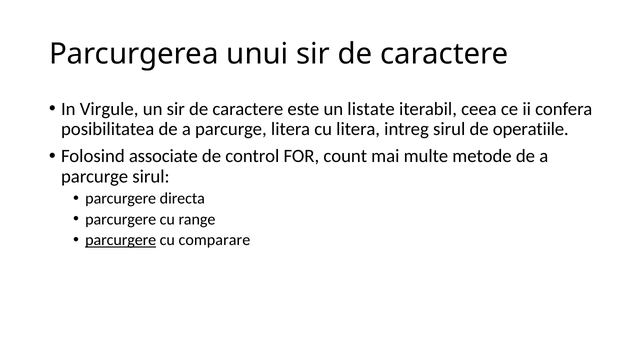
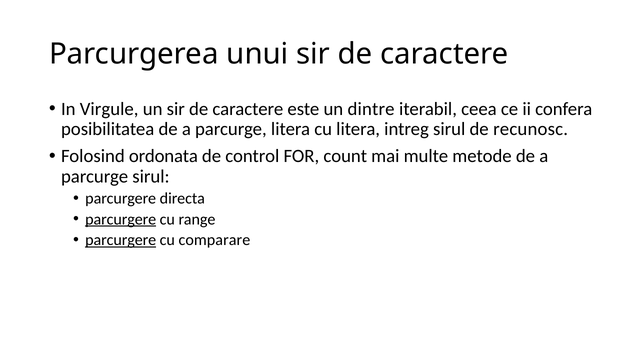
listate: listate -> dintre
operatiile: operatiile -> recunosc
associate: associate -> ordonata
parcurgere at (121, 219) underline: none -> present
